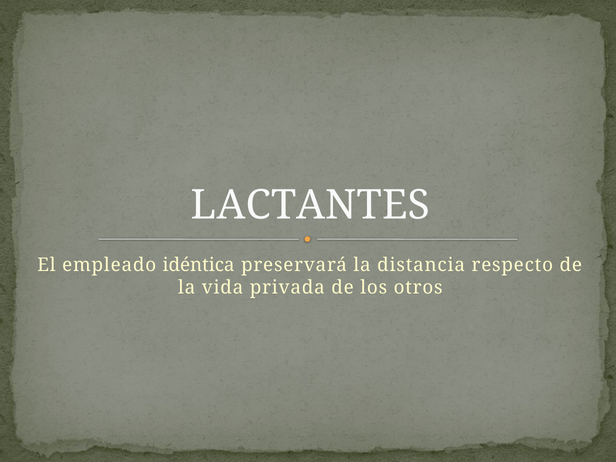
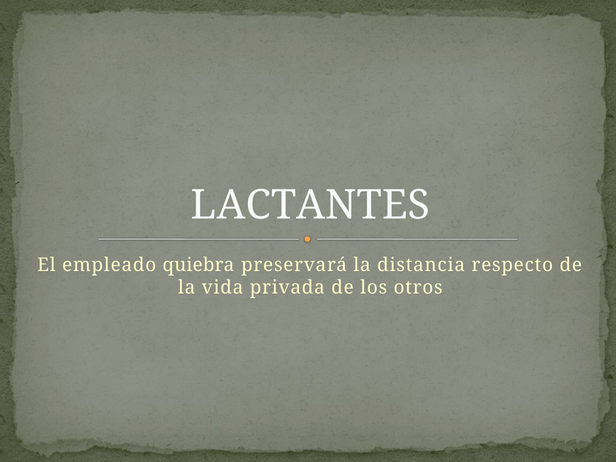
idéntica: idéntica -> quiebra
